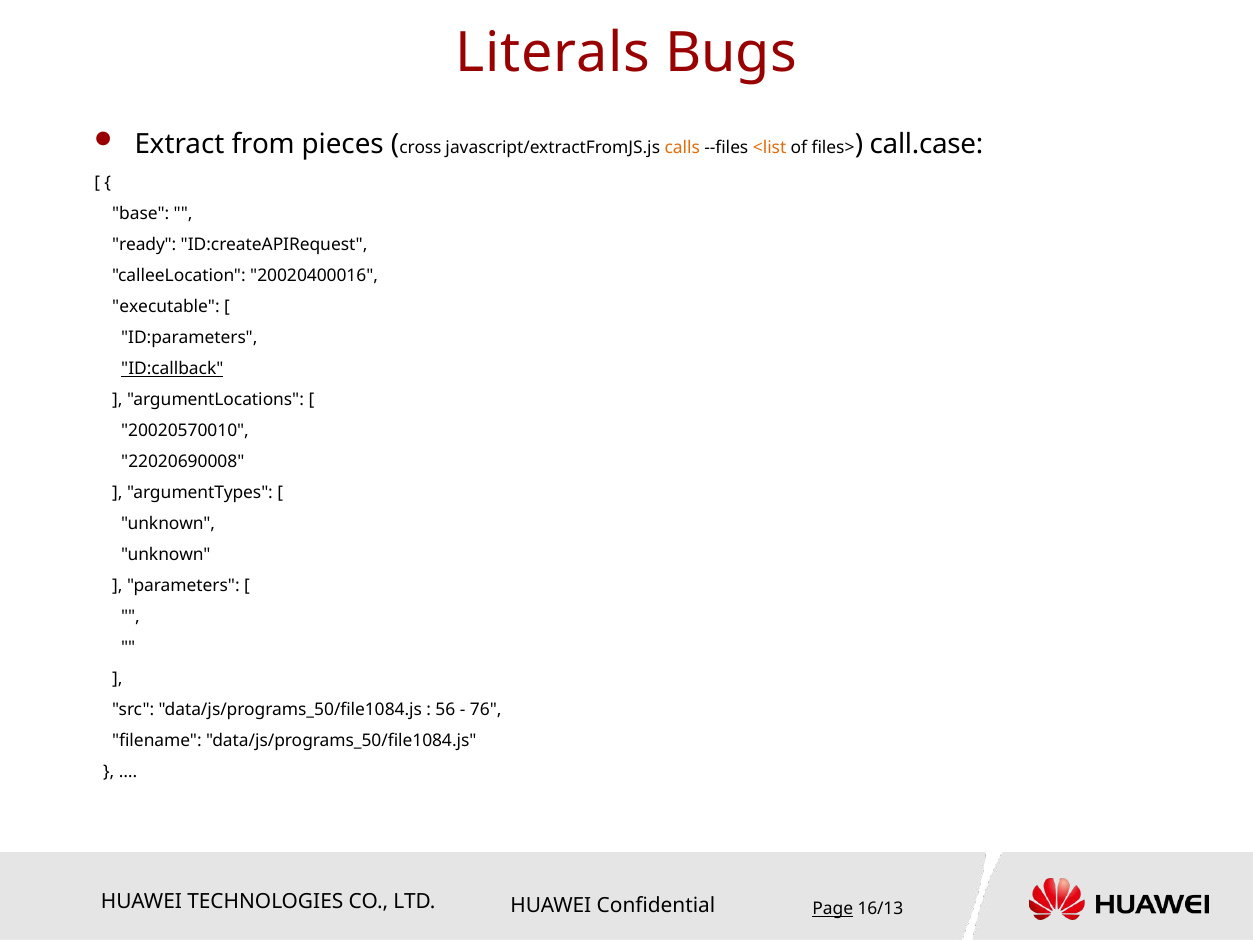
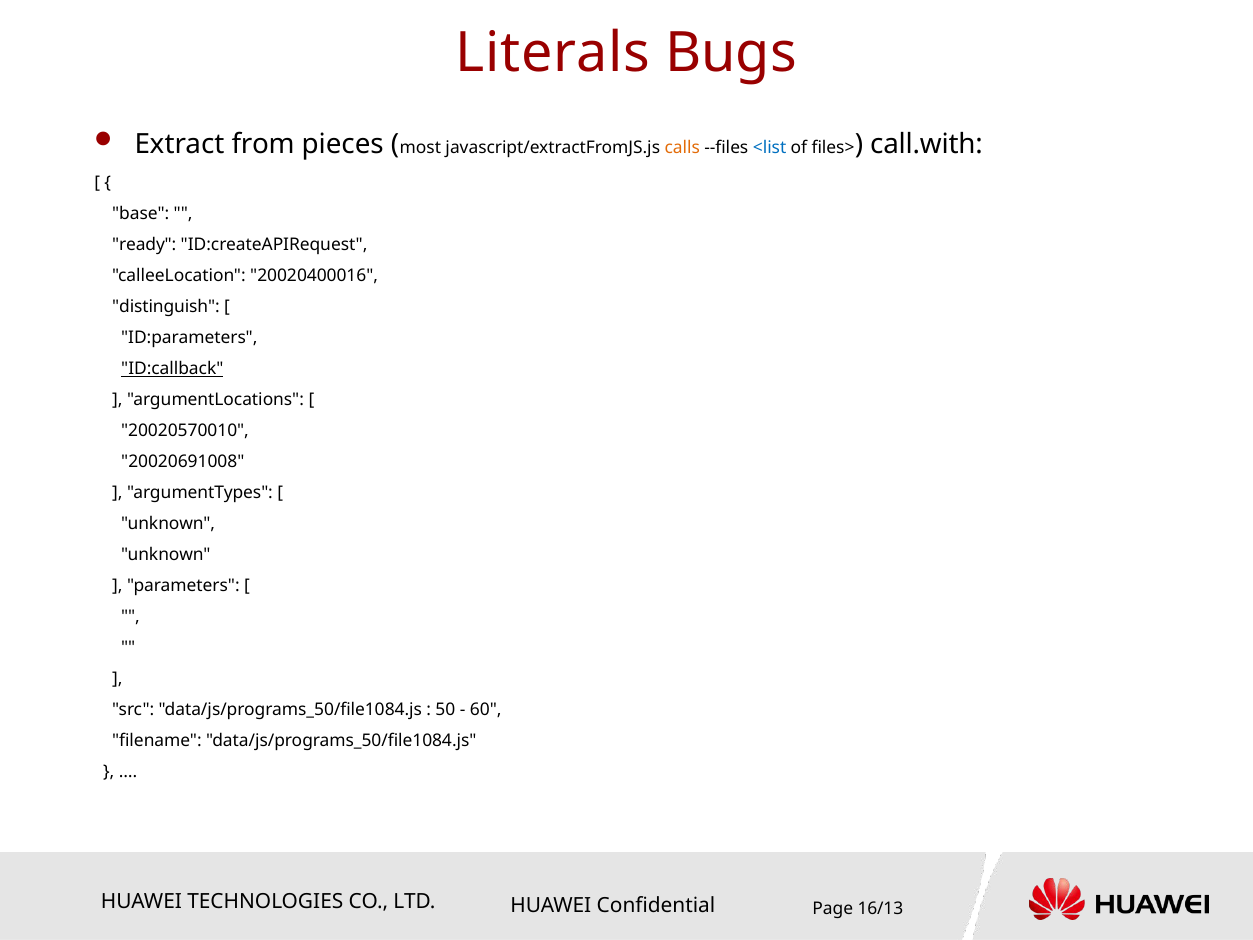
cross: cross -> most
<list colour: orange -> blue
call.case: call.case -> call.with
executable: executable -> distinguish
22020690008: 22020690008 -> 20020691008
56: 56 -> 50
76: 76 -> 60
Page underline: present -> none
